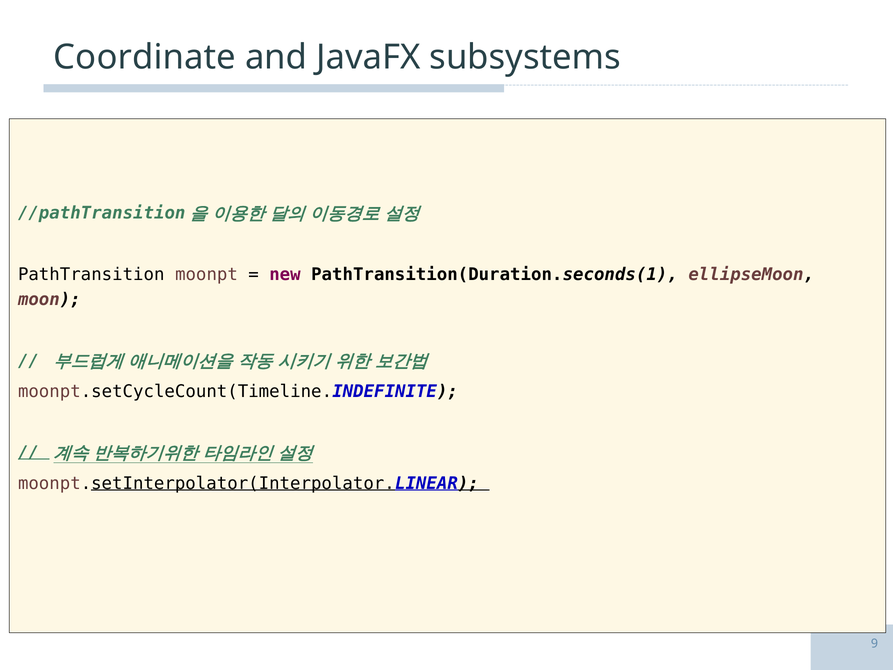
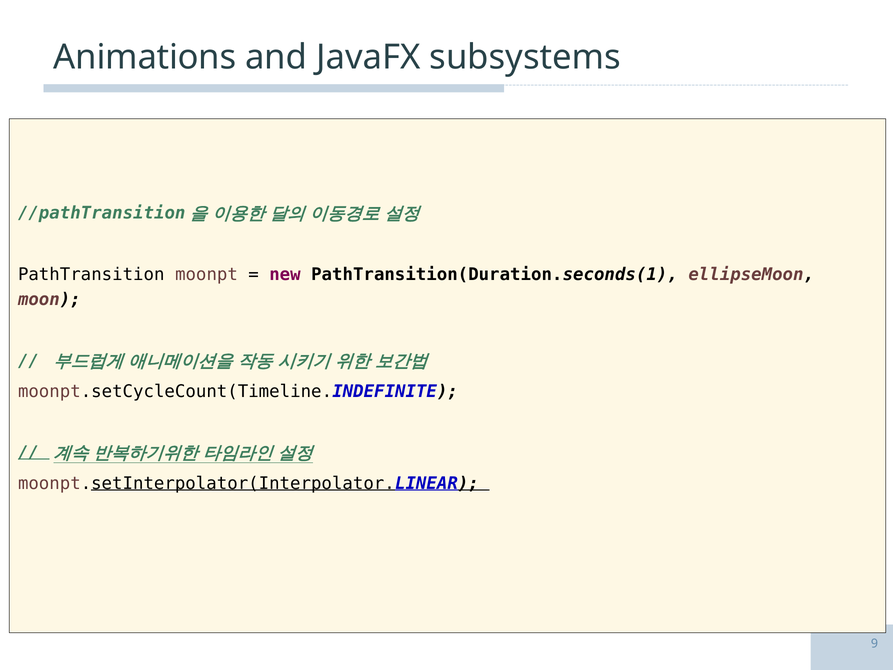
Coordinate: Coordinate -> Animations
